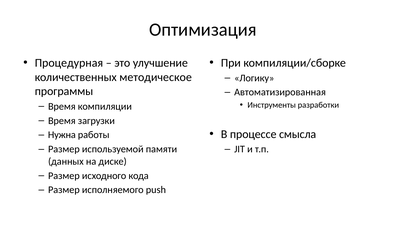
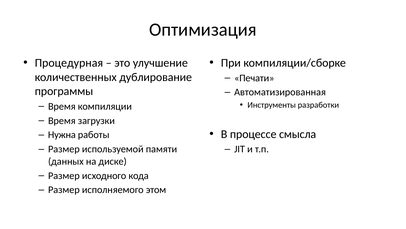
методическое: методическое -> дублирование
Логику: Логику -> Печати
push: push -> этом
